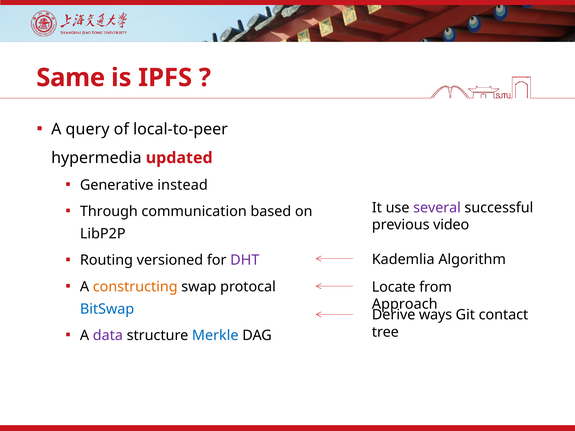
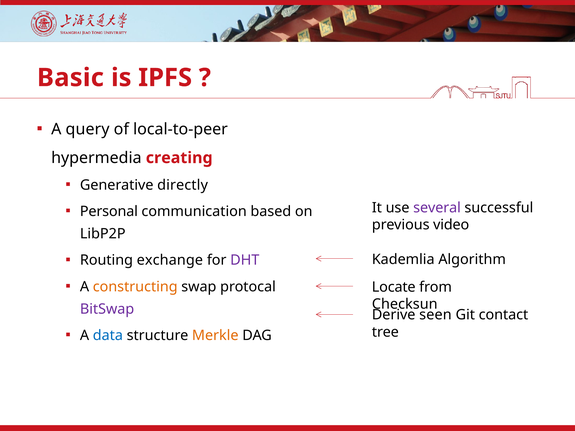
Same: Same -> Basic
updated: updated -> creating
instead: instead -> directly
Through: Through -> Personal
versioned: versioned -> exchange
Approach: Approach -> Checksun
BitSwap colour: blue -> purple
ways: ways -> seen
data colour: purple -> blue
Merkle colour: blue -> orange
